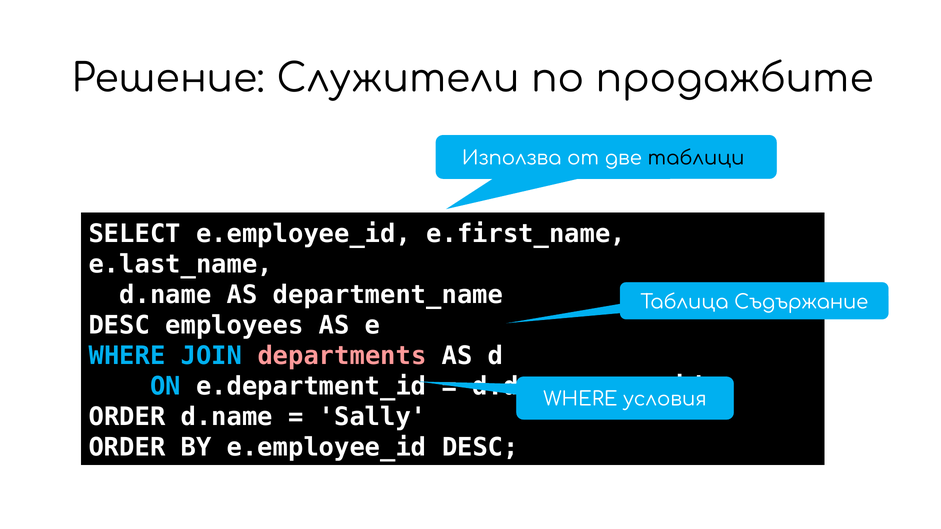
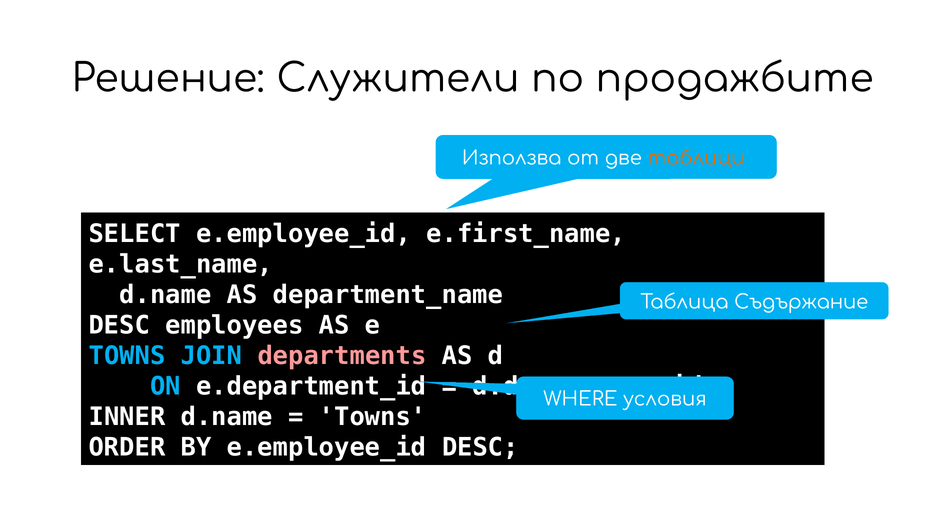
таблици colour: black -> orange
WHERE at (127, 356): WHERE -> TOWNS
ORDER at (127, 417): ORDER -> INNER
Sally at (373, 417): Sally -> Towns
